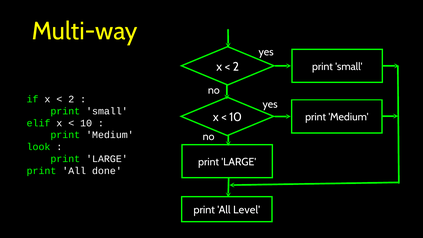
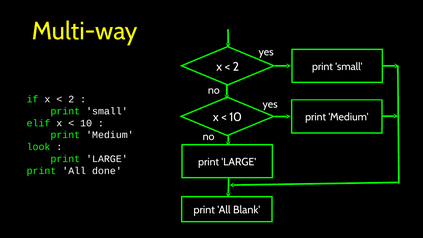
Level: Level -> Blank
